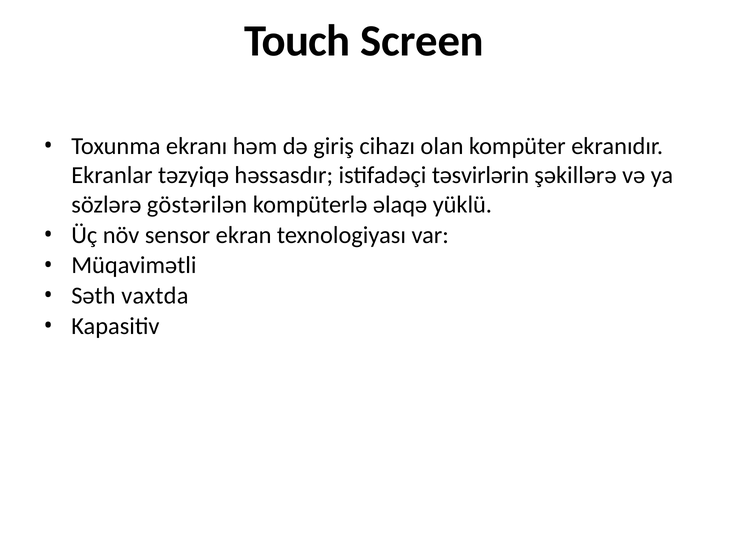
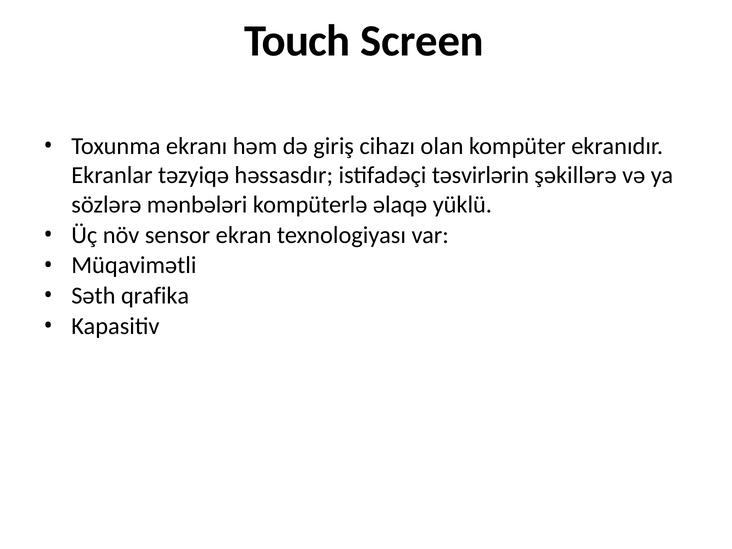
göstərilən: göstərilən -> mənbələri
vaxtda: vaxtda -> qrafika
